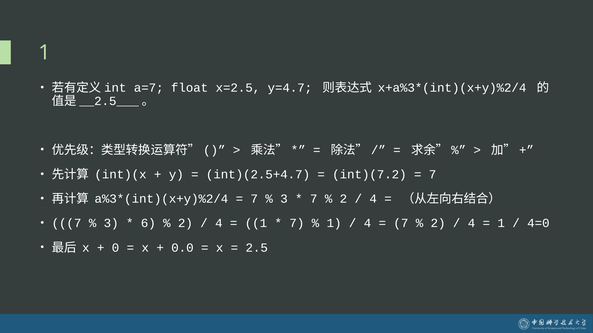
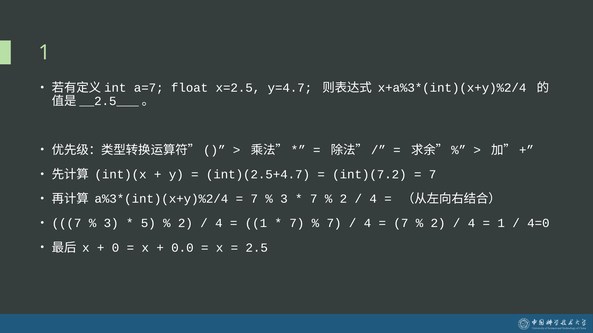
6: 6 -> 5
1 at (334, 224): 1 -> 7
